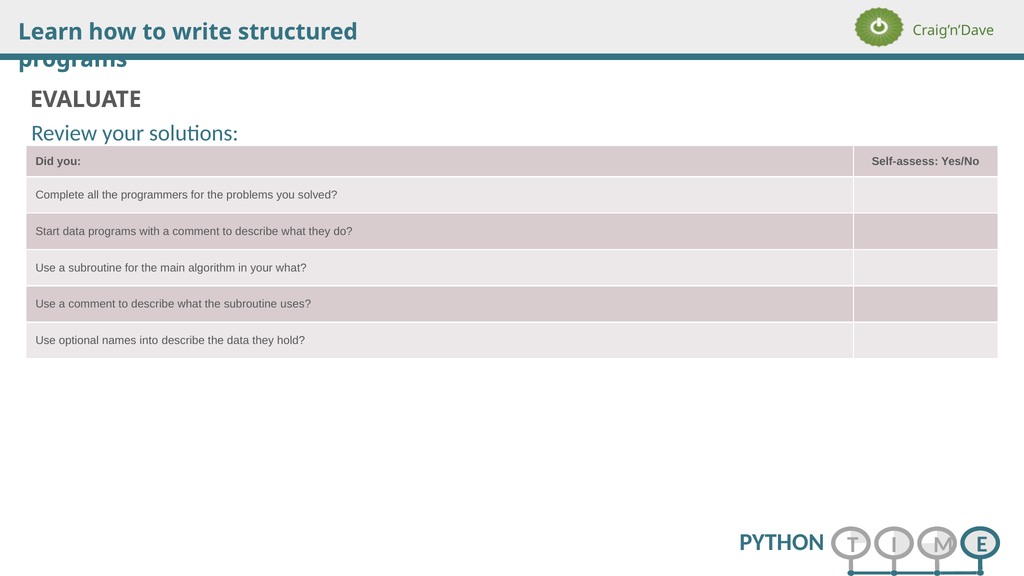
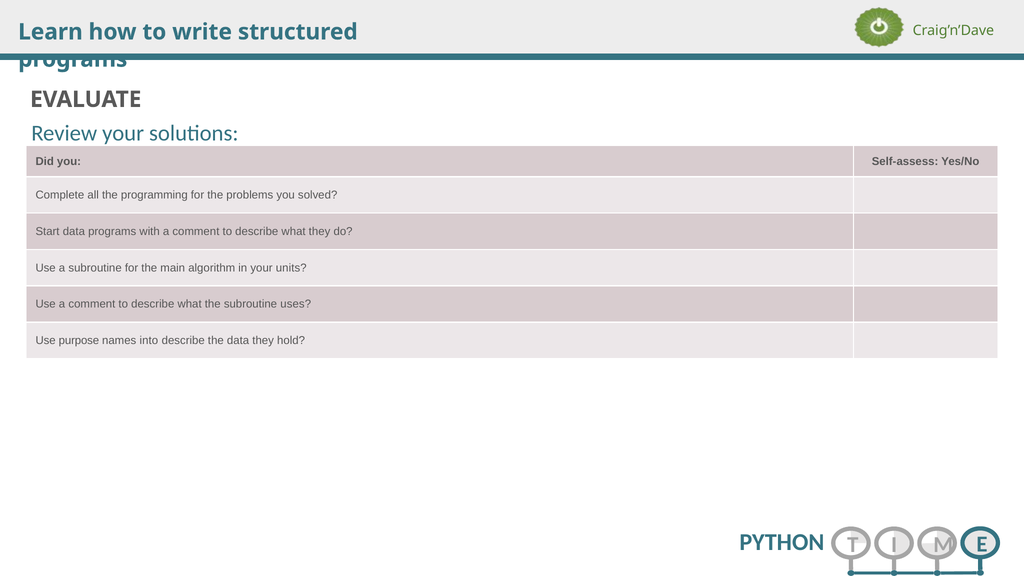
programmers: programmers -> programming
your what: what -> units
optional: optional -> purpose
